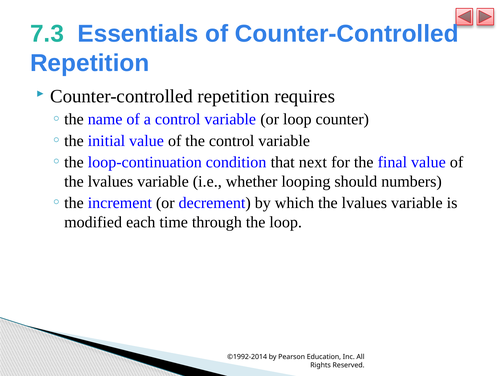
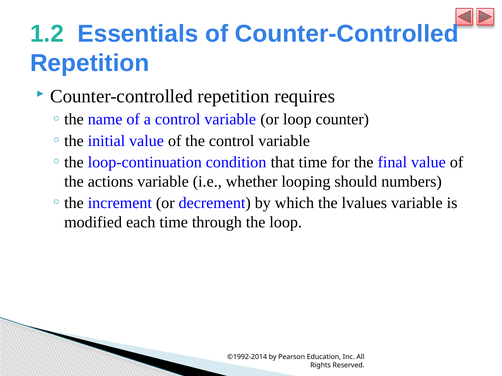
7.3: 7.3 -> 1.2
that next: next -> time
lvalues at (110, 182): lvalues -> actions
